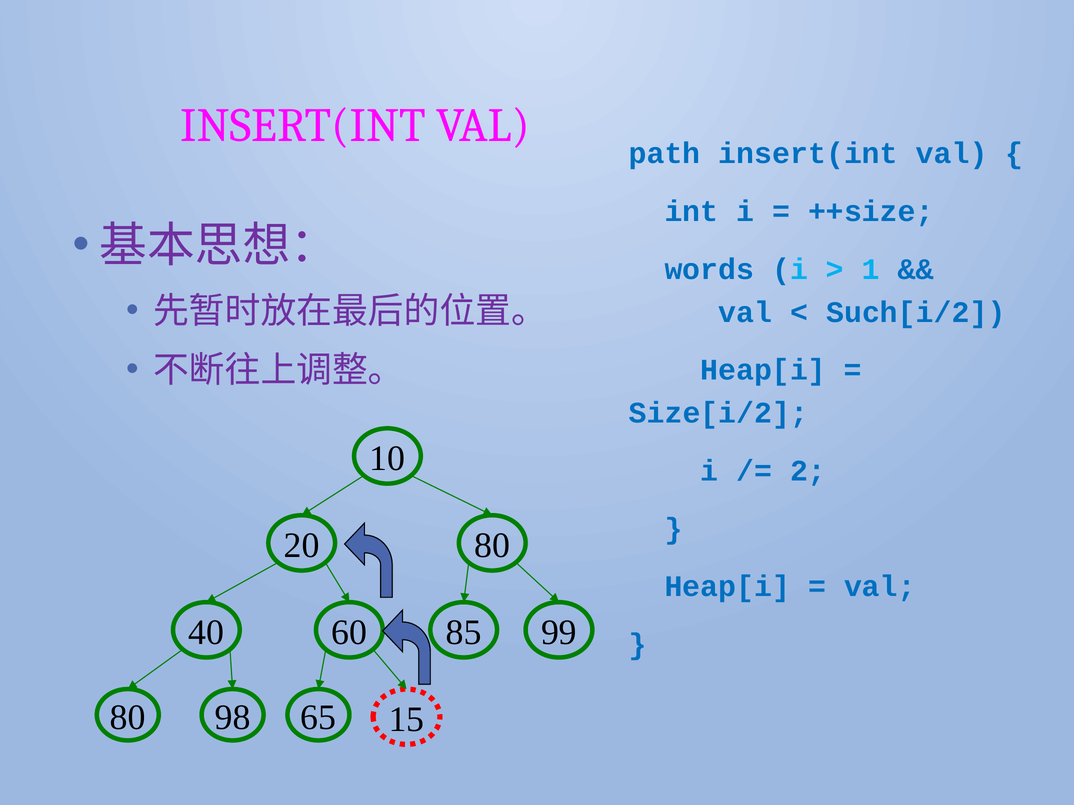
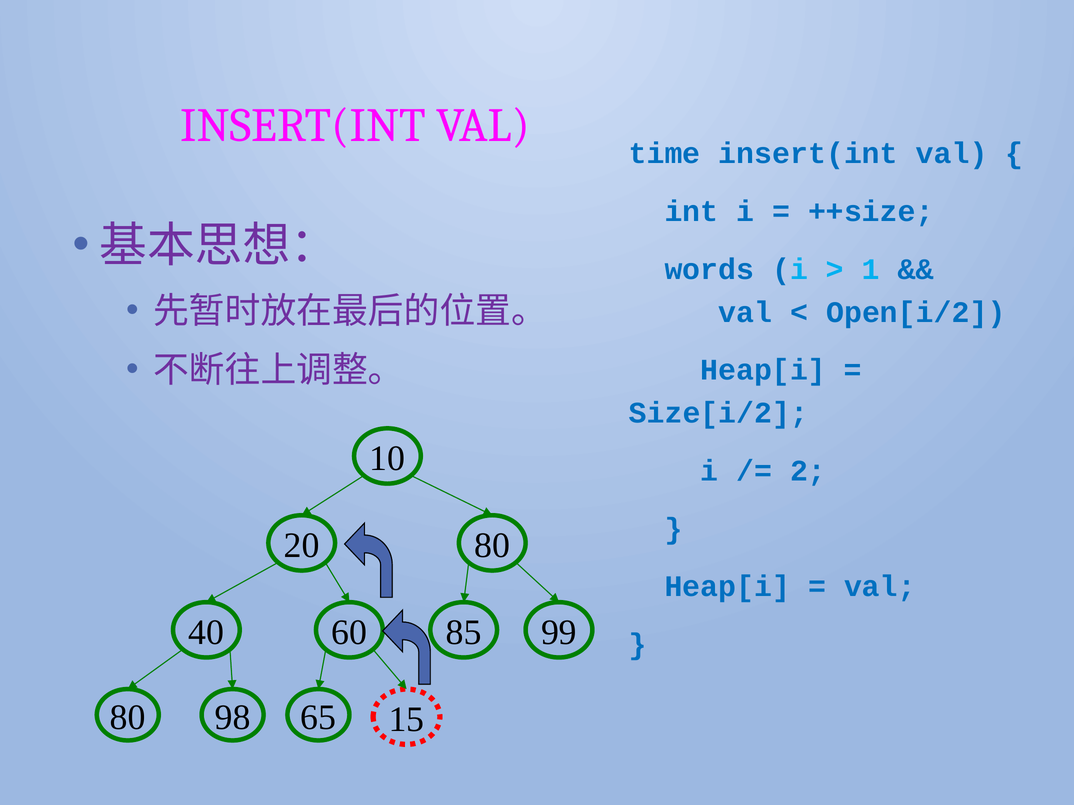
path: path -> time
Such[i/2: Such[i/2 -> Open[i/2
